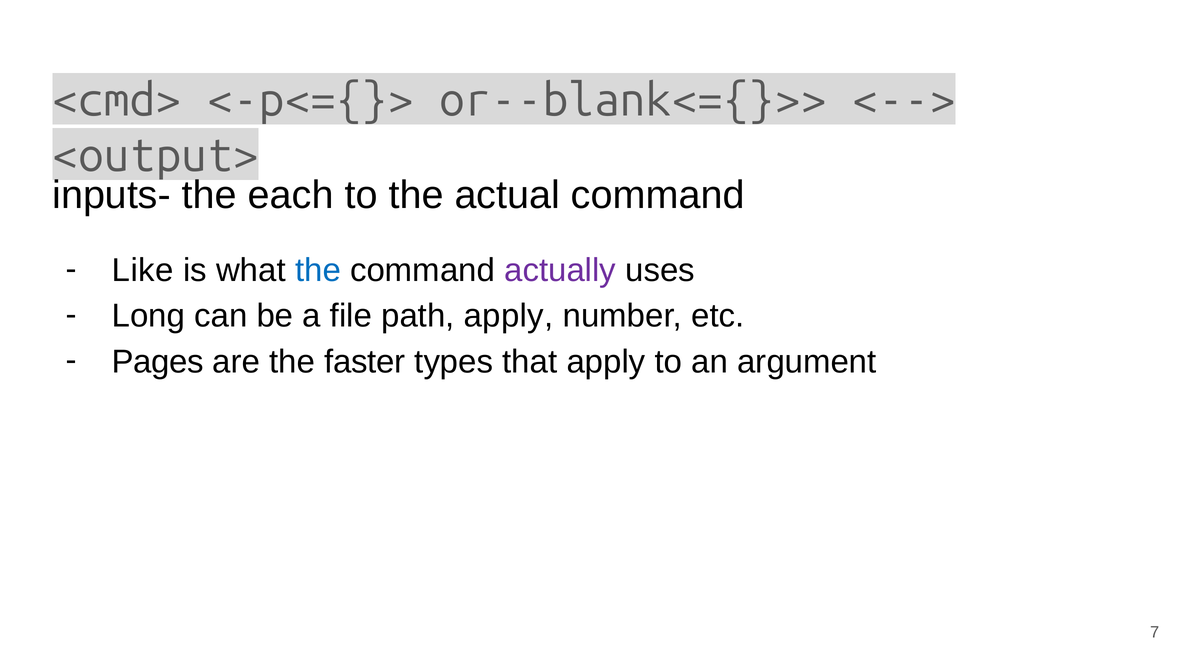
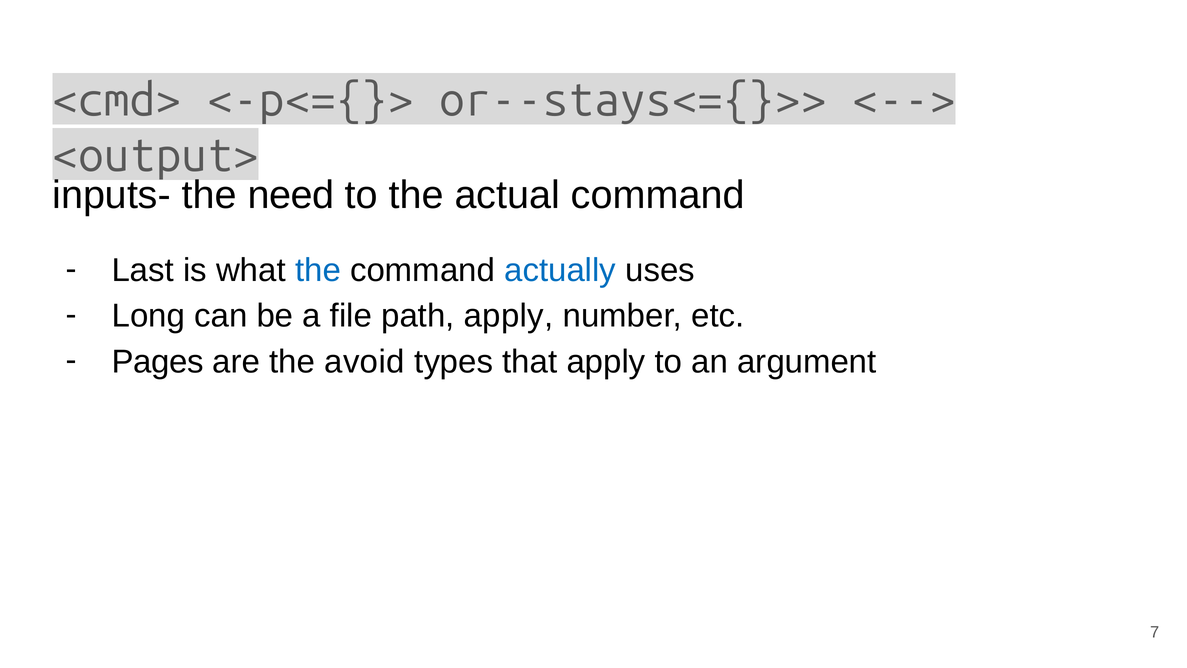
or--blank<={}>>: or--blank<={}>> -> or--stays<={}>>
each: each -> need
Like: Like -> Last
actually colour: purple -> blue
faster: faster -> avoid
